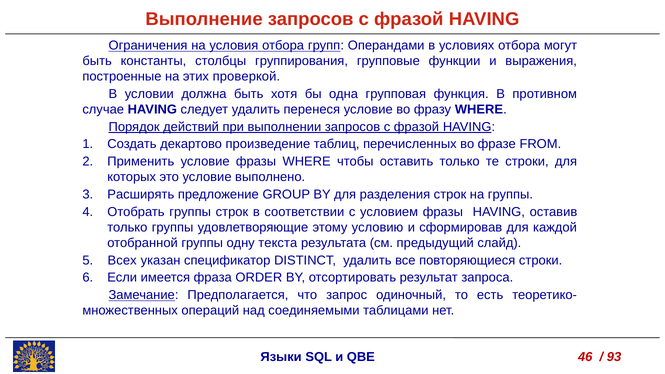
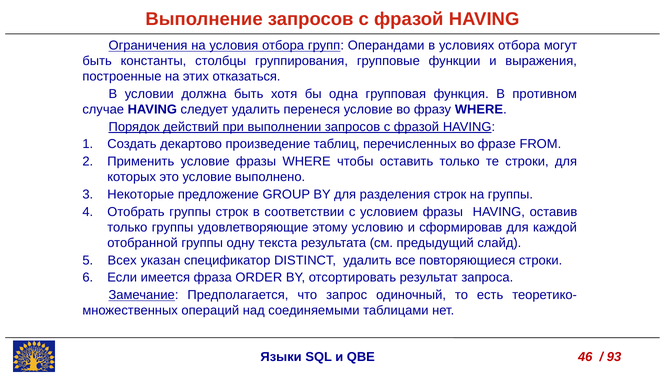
проверкой: проверкой -> отказаться
Расширять: Расширять -> Некоторые
